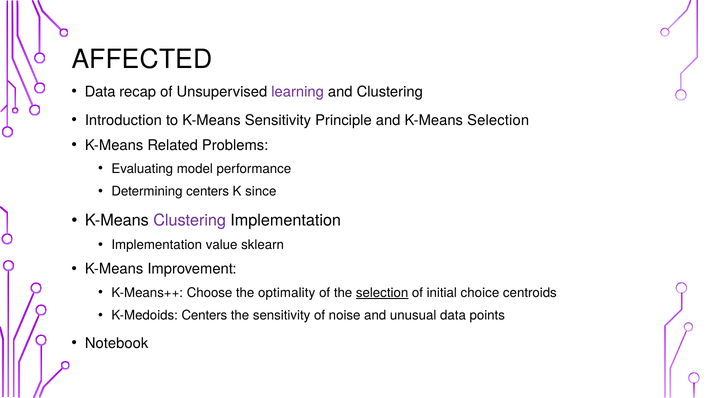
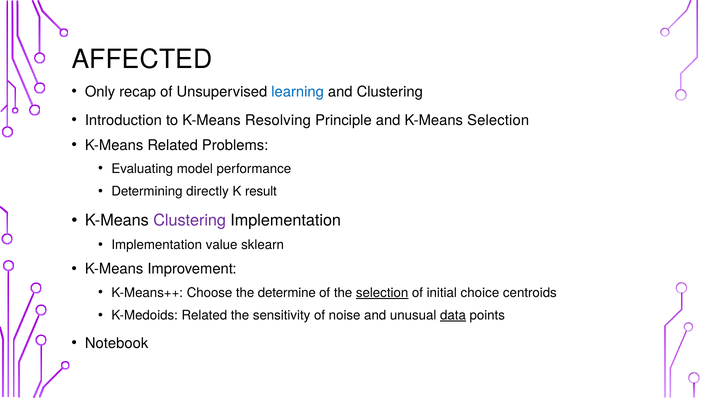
Data at (100, 92): Data -> Only
learning colour: purple -> blue
K-Means Sensitivity: Sensitivity -> Resolving
Determining centers: centers -> directly
since: since -> result
optimality: optimality -> determine
K-Medoids Centers: Centers -> Related
data at (453, 316) underline: none -> present
